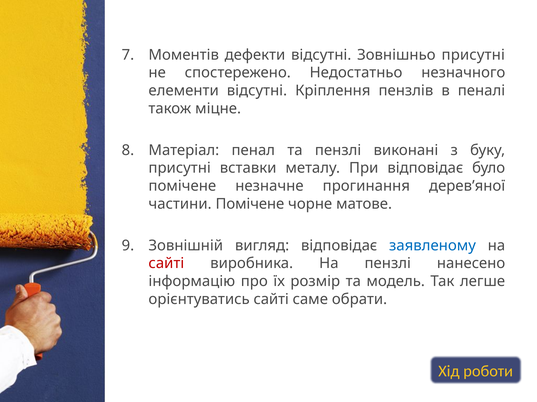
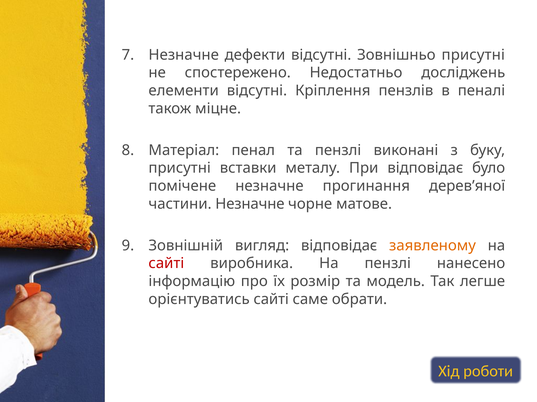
Моментів at (184, 55): Моментів -> Незначне
незначного: незначного -> досліджень
частини Помічене: Помічене -> Незначне
заявленому colour: blue -> orange
